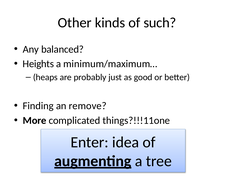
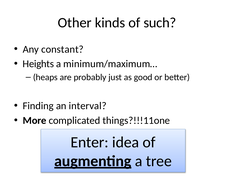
balanced: balanced -> constant
remove: remove -> interval
